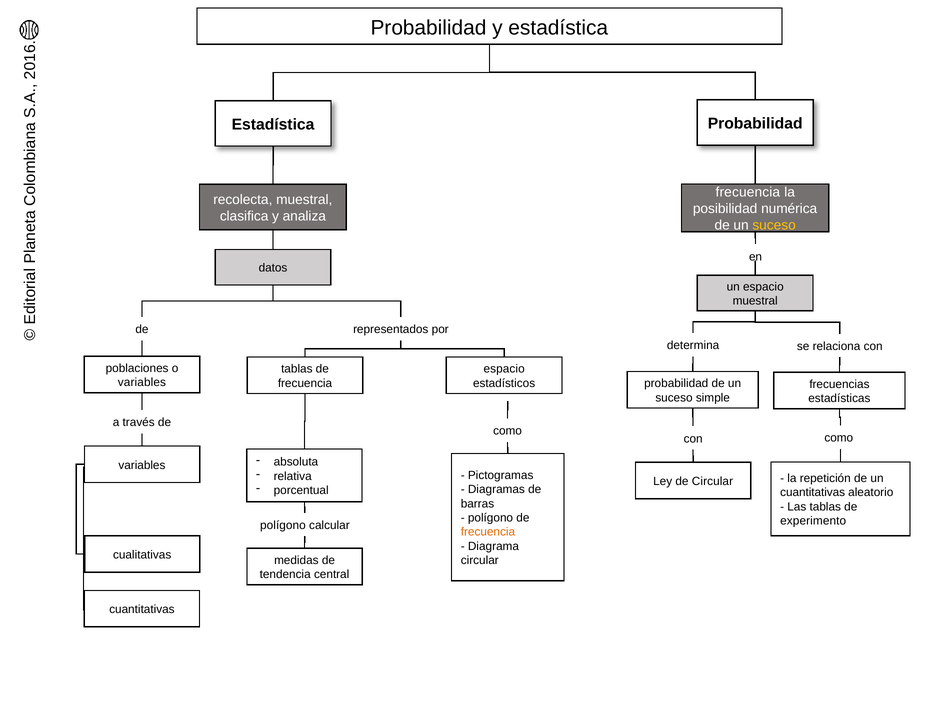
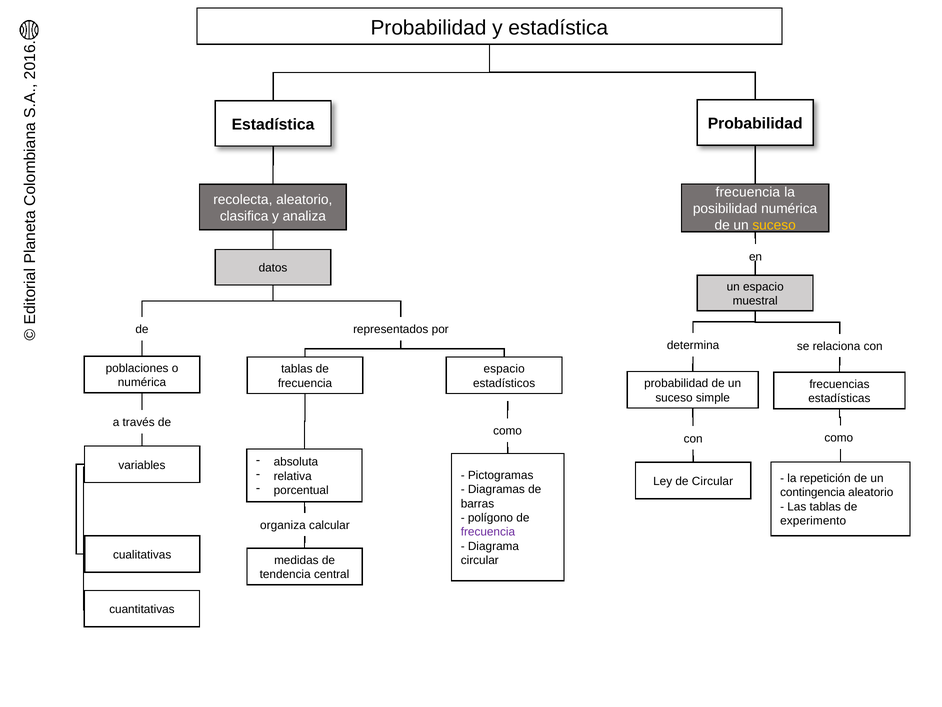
recolecta muestral: muestral -> aleatorio
variables at (142, 382): variables -> numérica
cuantitativas at (813, 492): cuantitativas -> contingencia
polígono at (283, 525): polígono -> organiza
frecuencia at (488, 532) colour: orange -> purple
